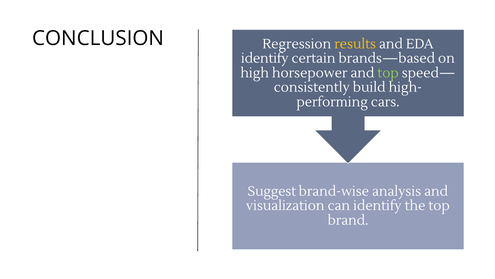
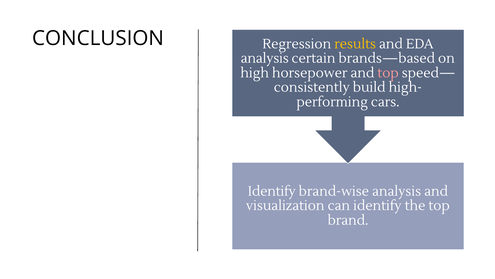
identify at (265, 58): identify -> analysis
top at (388, 73) colour: light green -> pink
Suggest at (272, 191): Suggest -> Identify
